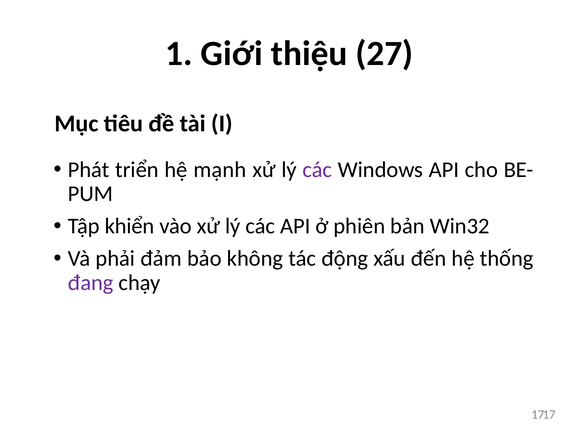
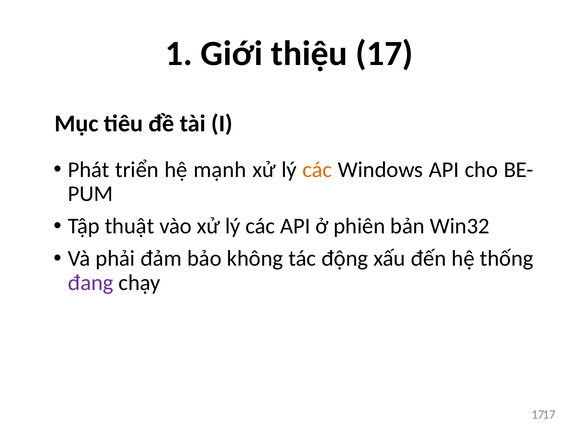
thiệu 27: 27 -> 17
các at (317, 170) colour: purple -> orange
khiển: khiển -> thuật
